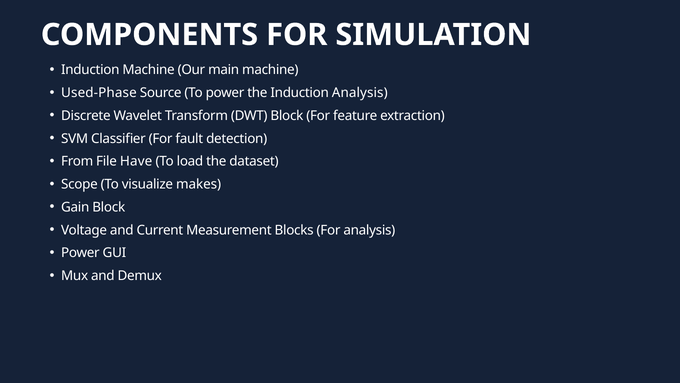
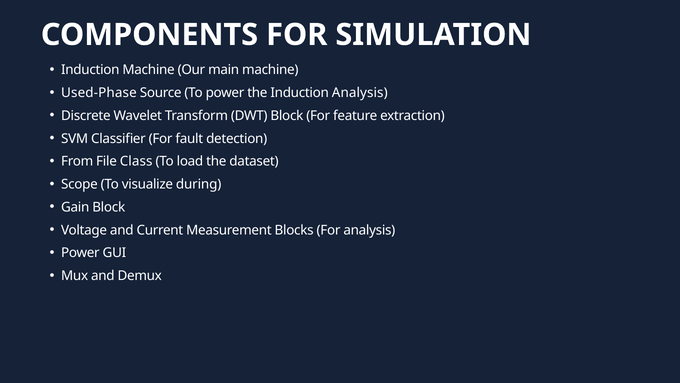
Have: Have -> Class
makes: makes -> during
